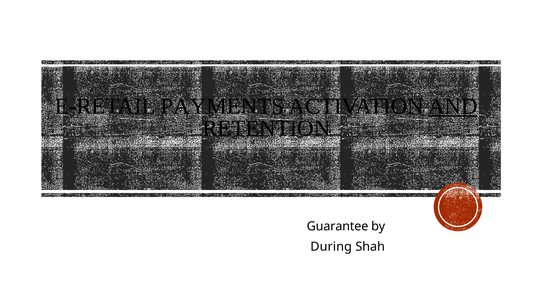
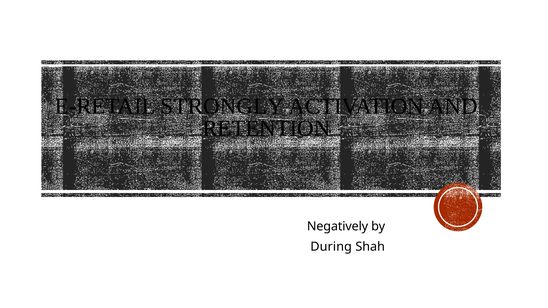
PAYMENTS: PAYMENTS -> STRONGLY
AND underline: present -> none
Guarantee: Guarantee -> Negatively
